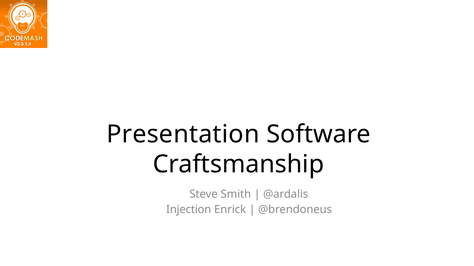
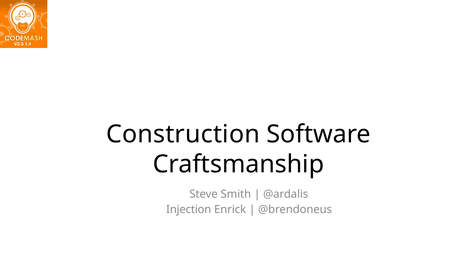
Presentation: Presentation -> Construction
